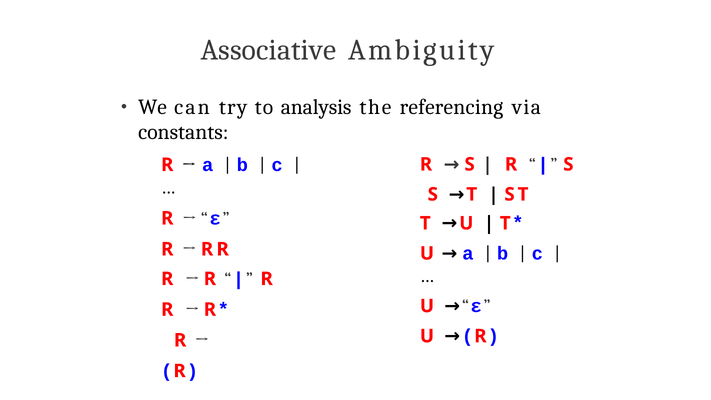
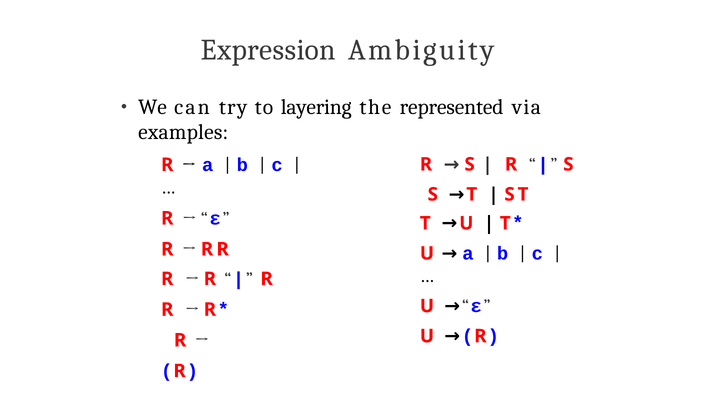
Associative: Associative -> Expression
analysis: analysis -> layering
referencing: referencing -> represented
constants: constants -> examples
